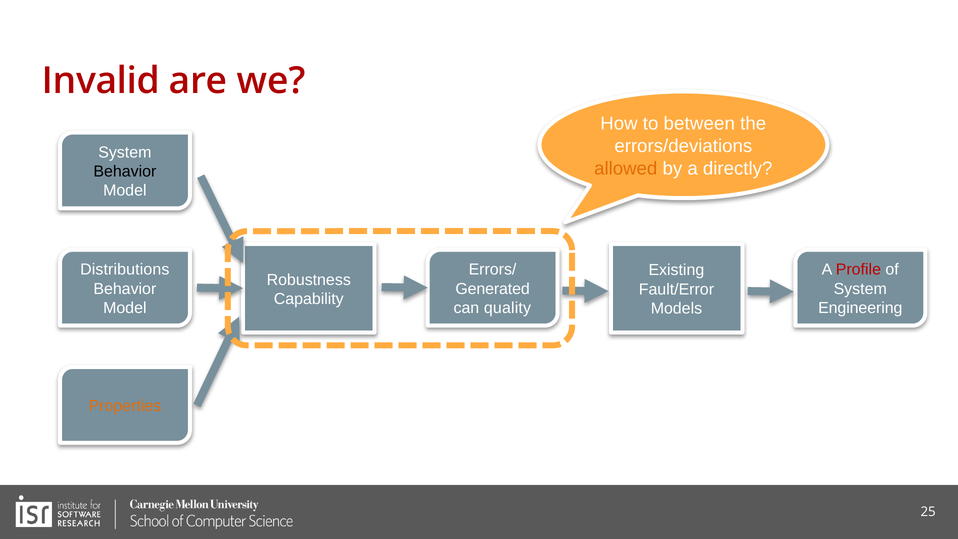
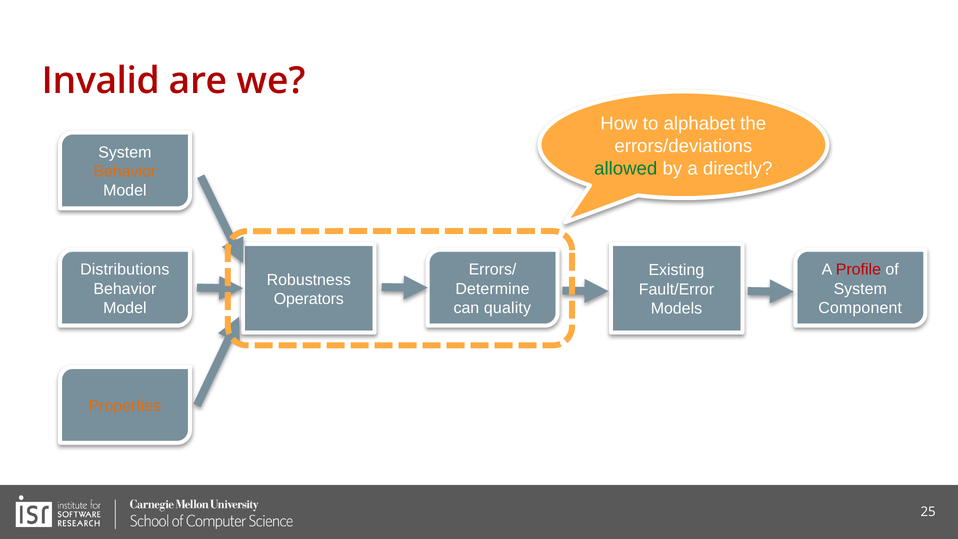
between: between -> alphabet
allowed colour: orange -> green
Behavior at (125, 172) colour: black -> orange
Generated: Generated -> Determine
Capability: Capability -> Operators
Engineering: Engineering -> Component
